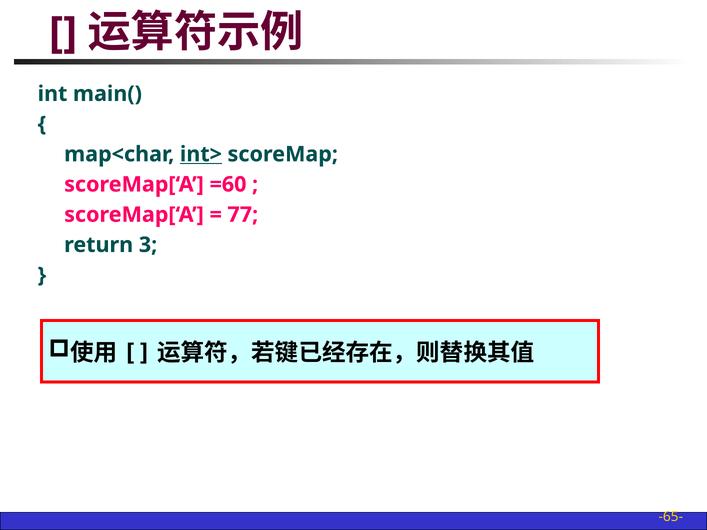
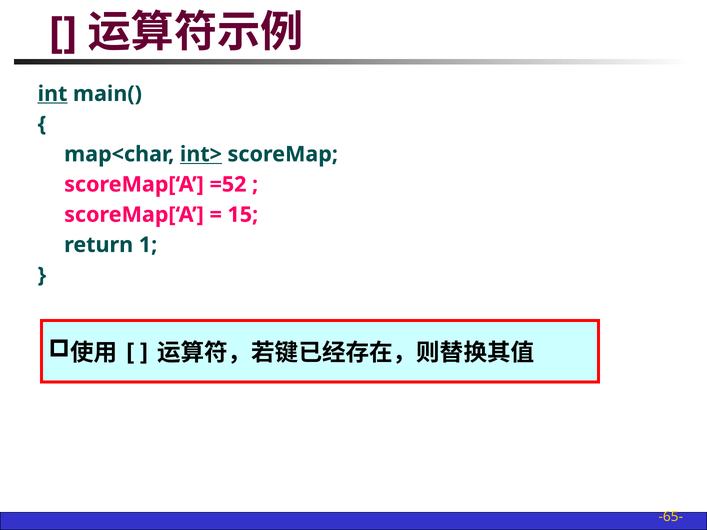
int underline: none -> present
=60: =60 -> =52
77: 77 -> 15
3: 3 -> 1
